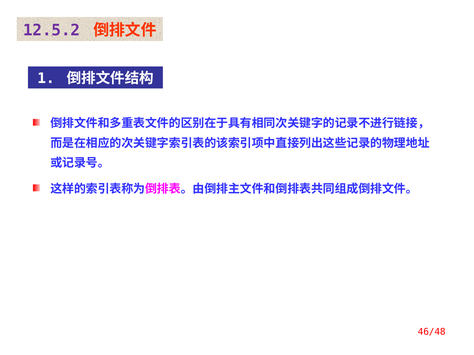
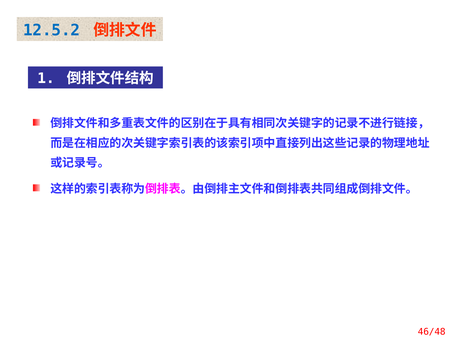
12.5.2 colour: purple -> blue
